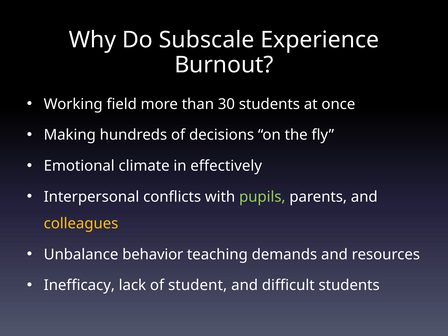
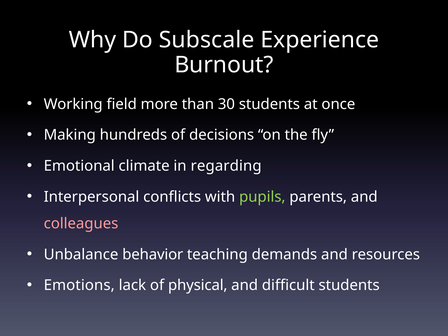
effectively: effectively -> regarding
colleagues colour: yellow -> pink
Inefficacy: Inefficacy -> Emotions
student: student -> physical
